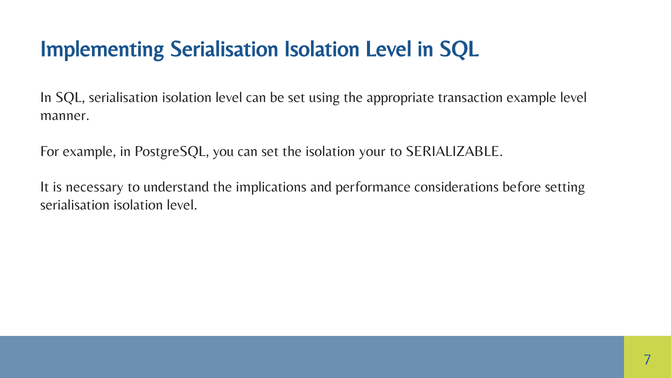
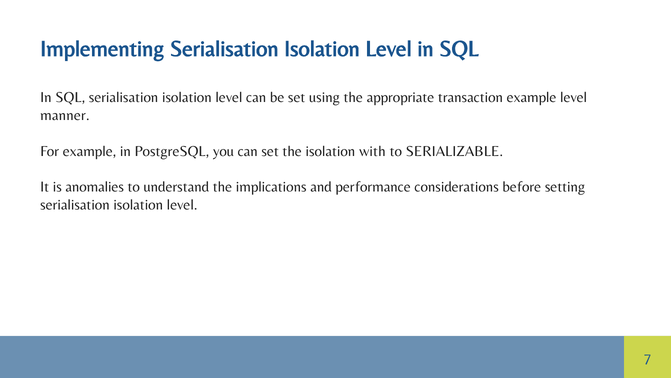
your: your -> with
necessary: necessary -> anomalies
